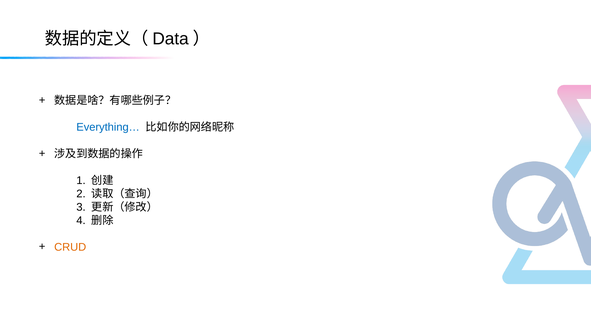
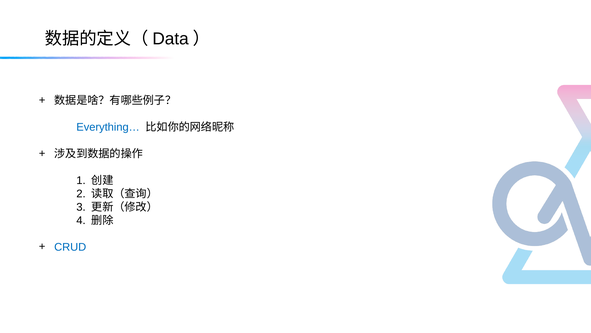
CRUD colour: orange -> blue
